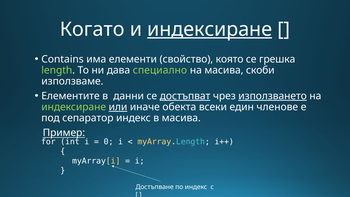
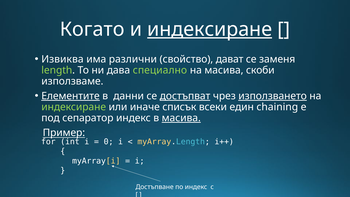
Contains: Contains -> Извиква
елементи: елементи -> различни
която: която -> дават
грешка: грешка -> заменя
Елементите underline: none -> present
или underline: present -> none
обекта: обекта -> списък
членове: членове -> chaining
масива at (181, 118) underline: none -> present
